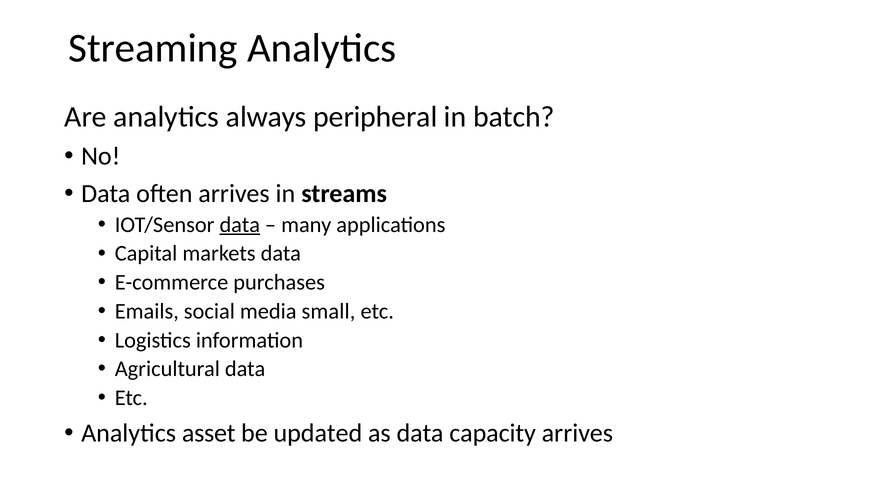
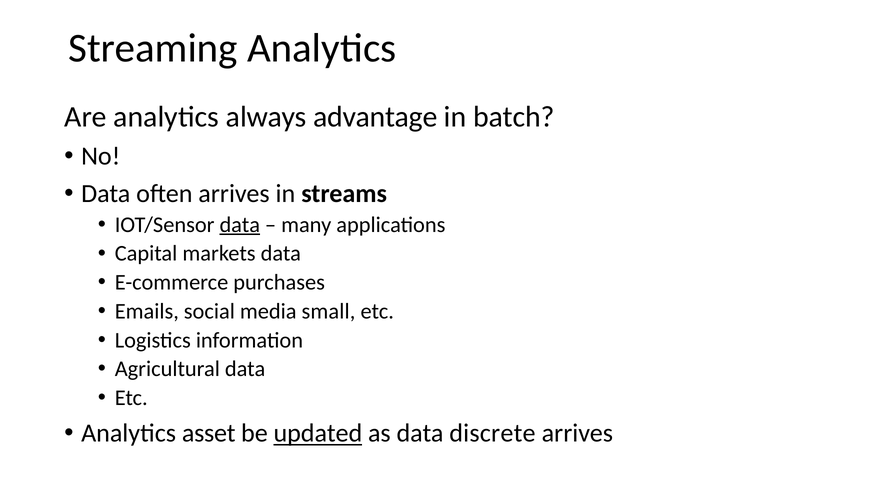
peripheral: peripheral -> advantage
updated underline: none -> present
capacity: capacity -> discrete
